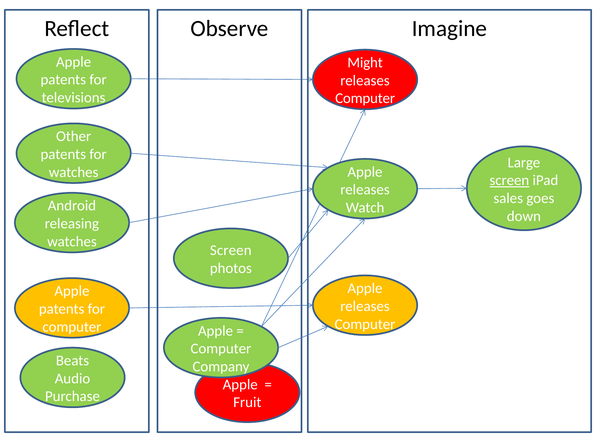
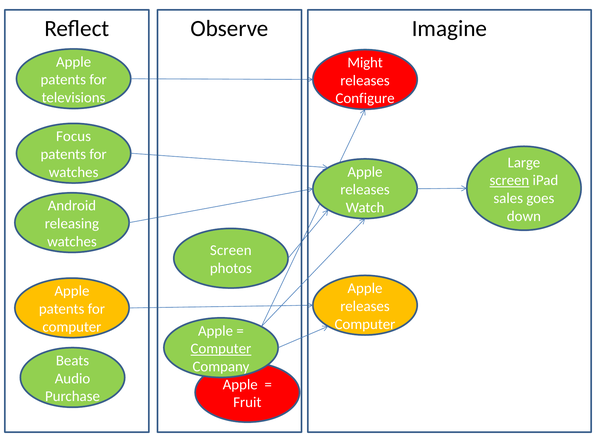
Computer at (365, 98): Computer -> Configure
Other: Other -> Focus
Computer at (221, 349) underline: none -> present
